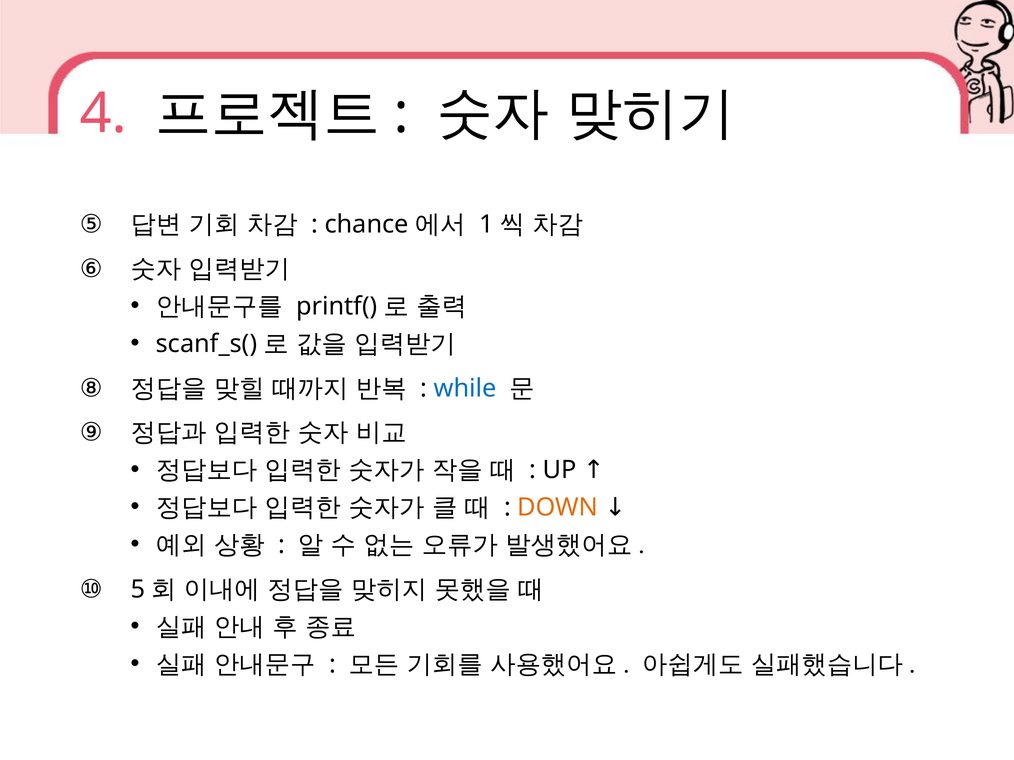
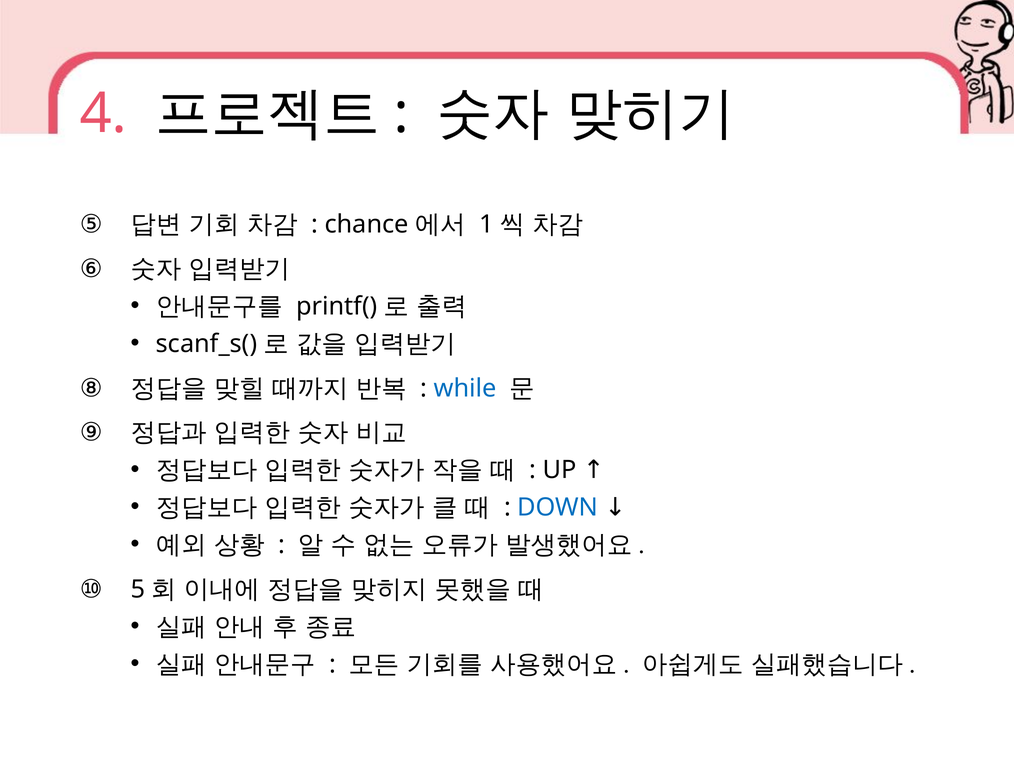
DOWN colour: orange -> blue
